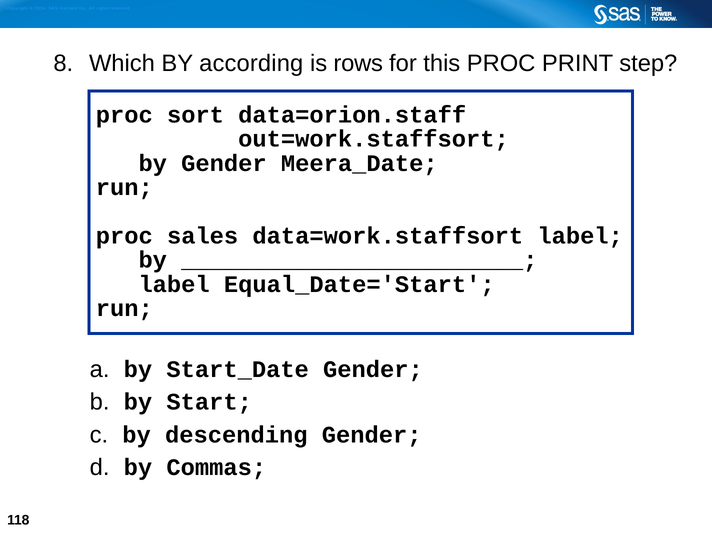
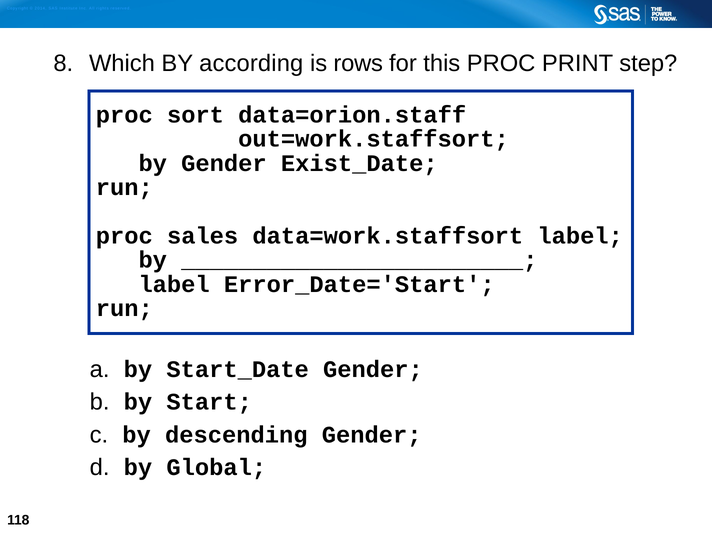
Meera_Date: Meera_Date -> Exist_Date
Equal_Date='Start: Equal_Date='Start -> Error_Date='Start
Commas: Commas -> Global
